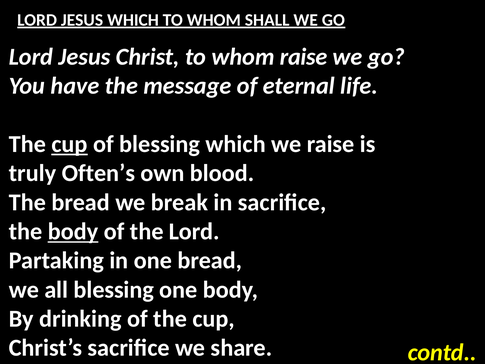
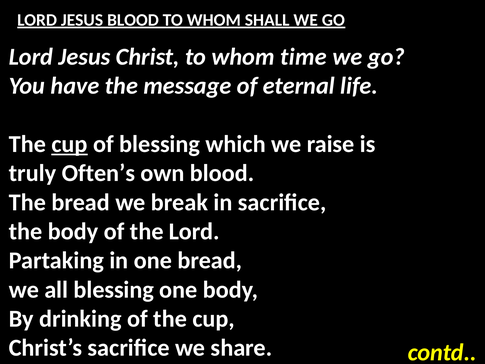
JESUS WHICH: WHICH -> BLOOD
whom raise: raise -> time
body at (73, 231) underline: present -> none
